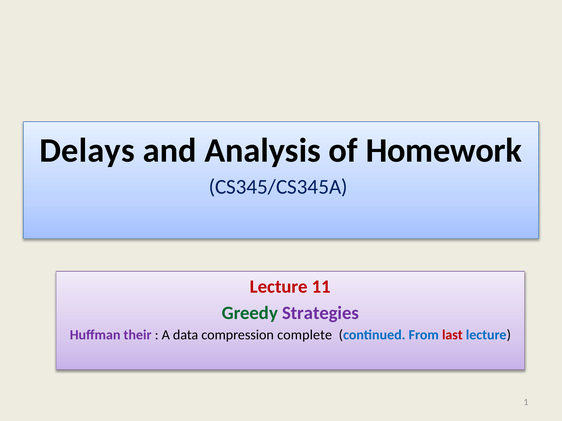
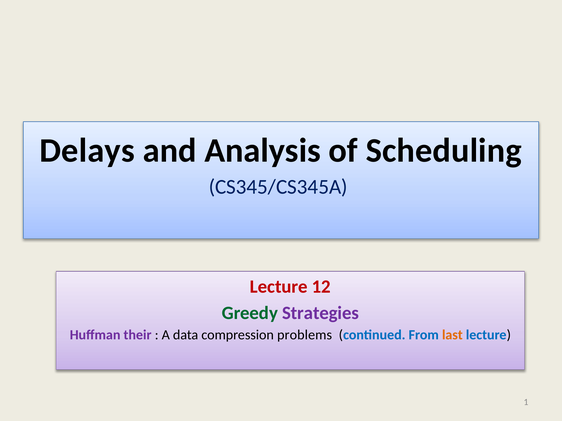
Homework: Homework -> Scheduling
11: 11 -> 12
complete: complete -> problems
last colour: red -> orange
